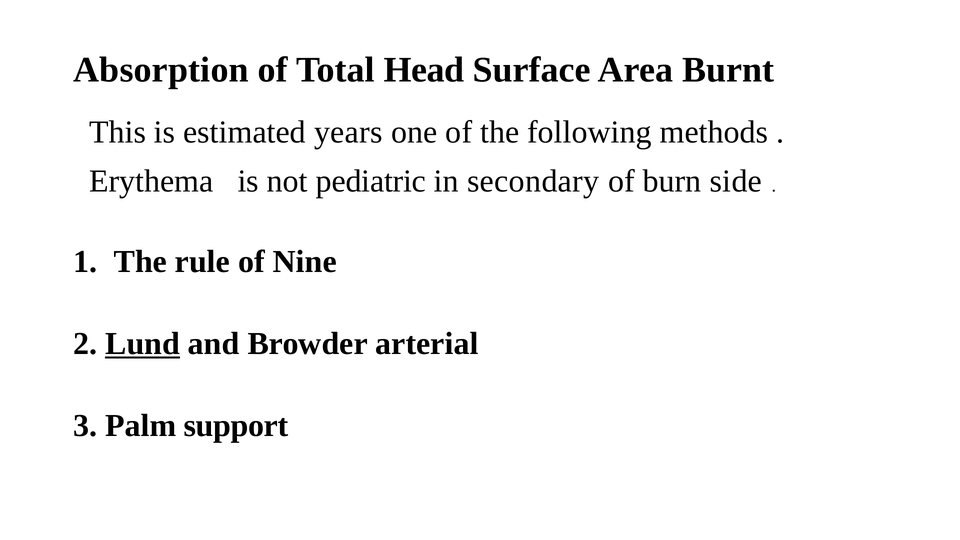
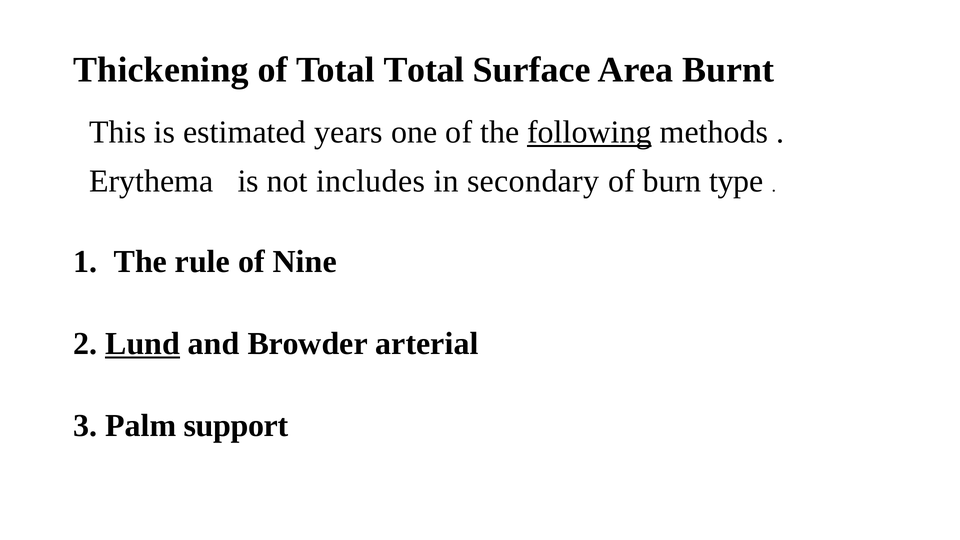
Absorption: Absorption -> Thickening
Total Head: Head -> Total
following underline: none -> present
pediatric: pediatric -> includes
side: side -> type
